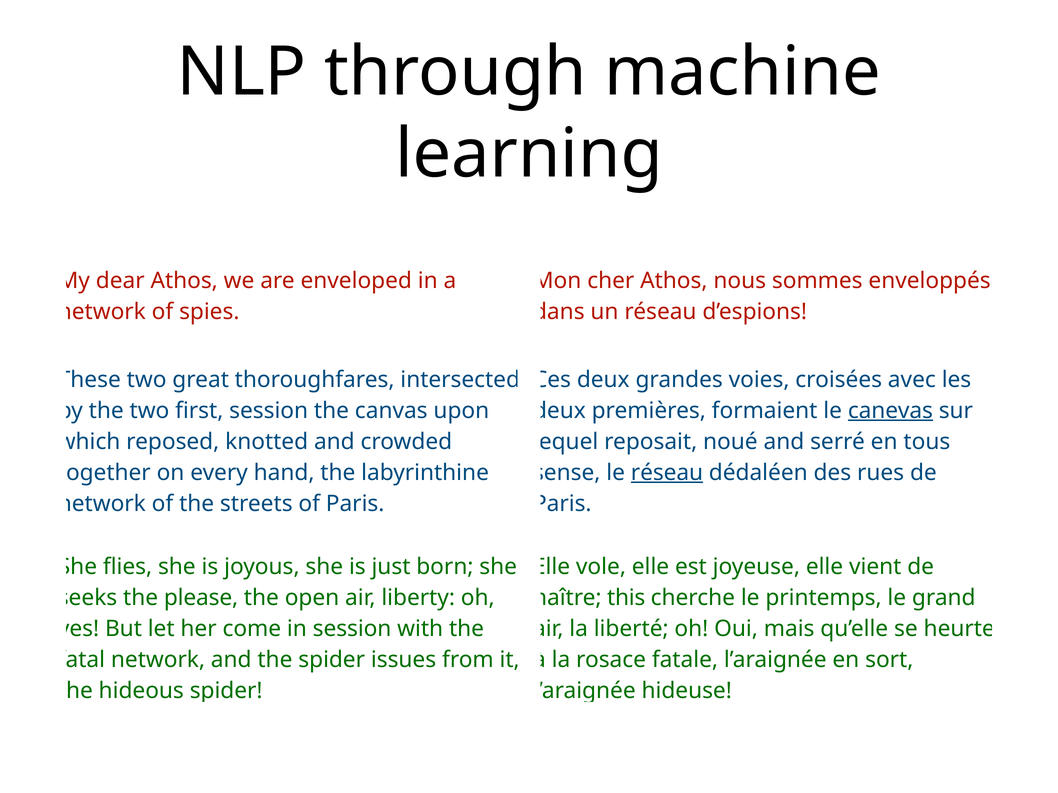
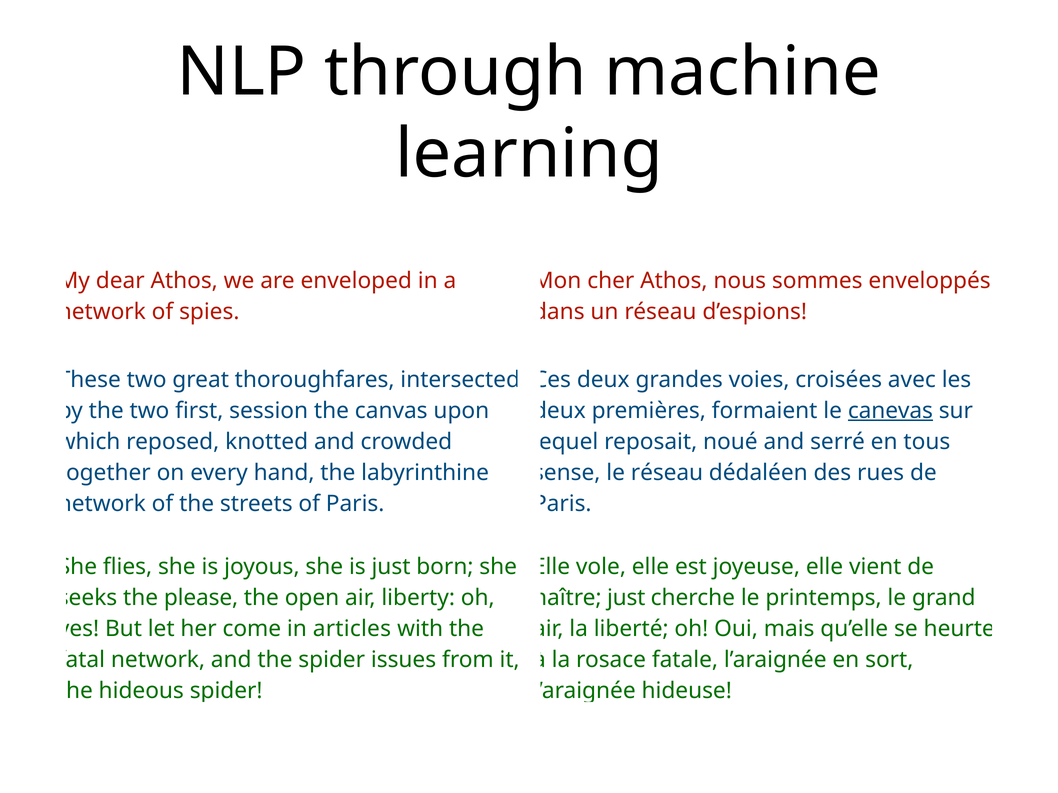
réseau at (667, 473) underline: present -> none
this at (626, 598): this -> just
in session: session -> articles
